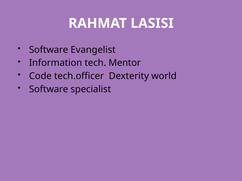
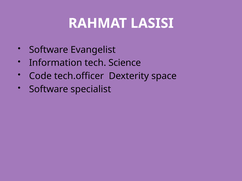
Mentor: Mentor -> Science
world: world -> space
